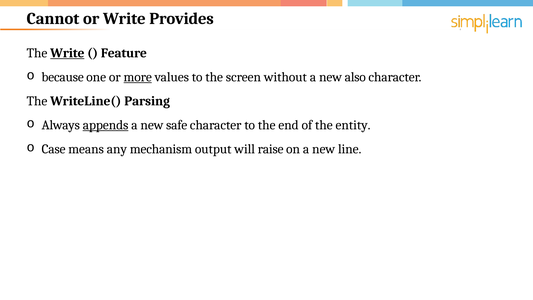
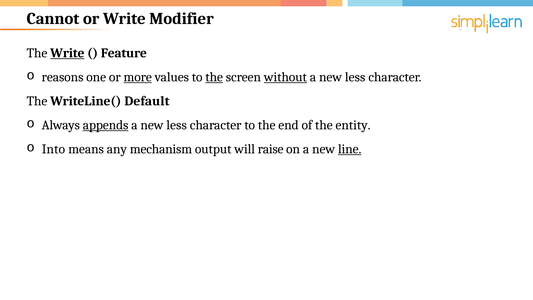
Provides: Provides -> Modifier
because: because -> reasons
the at (214, 77) underline: none -> present
without underline: none -> present
also at (355, 77): also -> less
Parsing: Parsing -> Default
safe at (177, 125): safe -> less
Case: Case -> Into
line underline: none -> present
